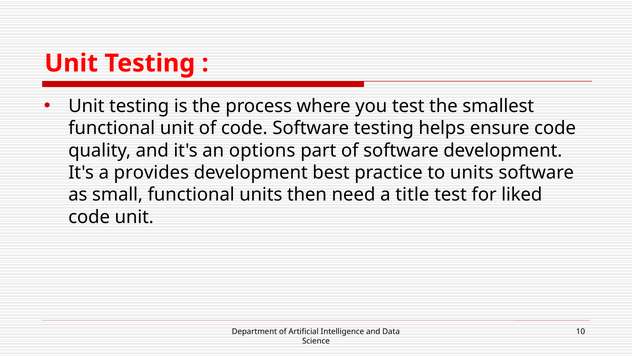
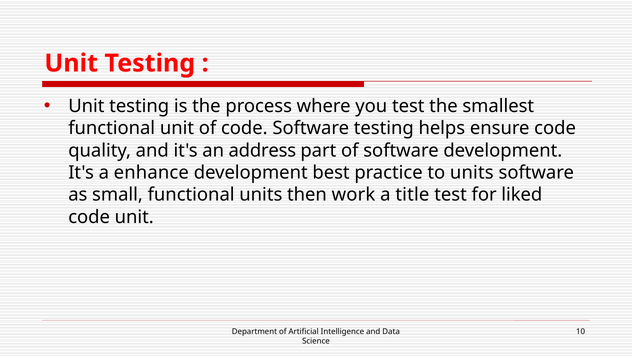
options: options -> address
provides: provides -> enhance
need: need -> work
